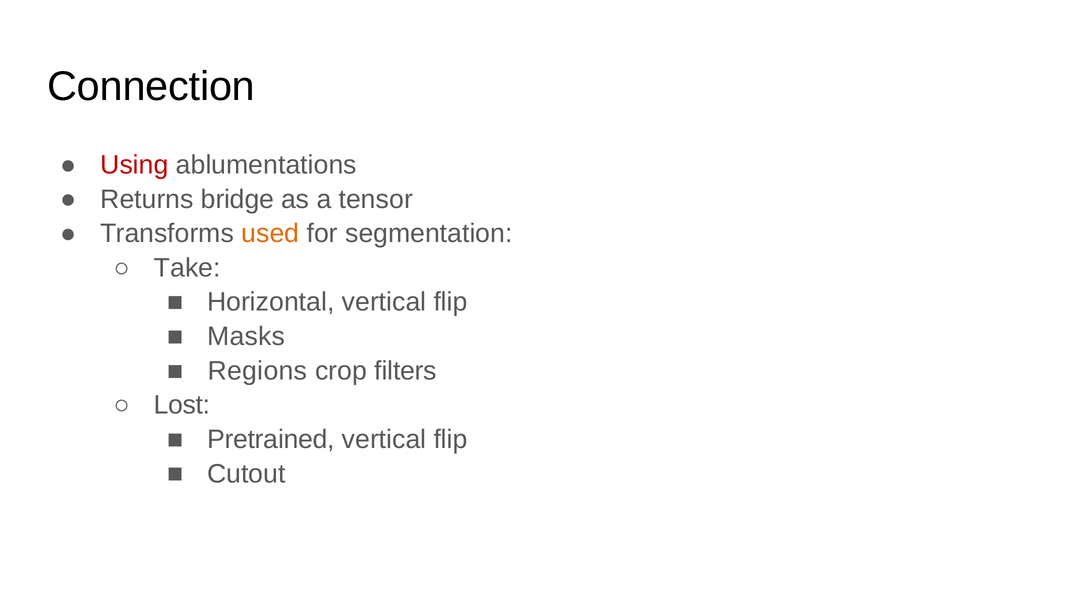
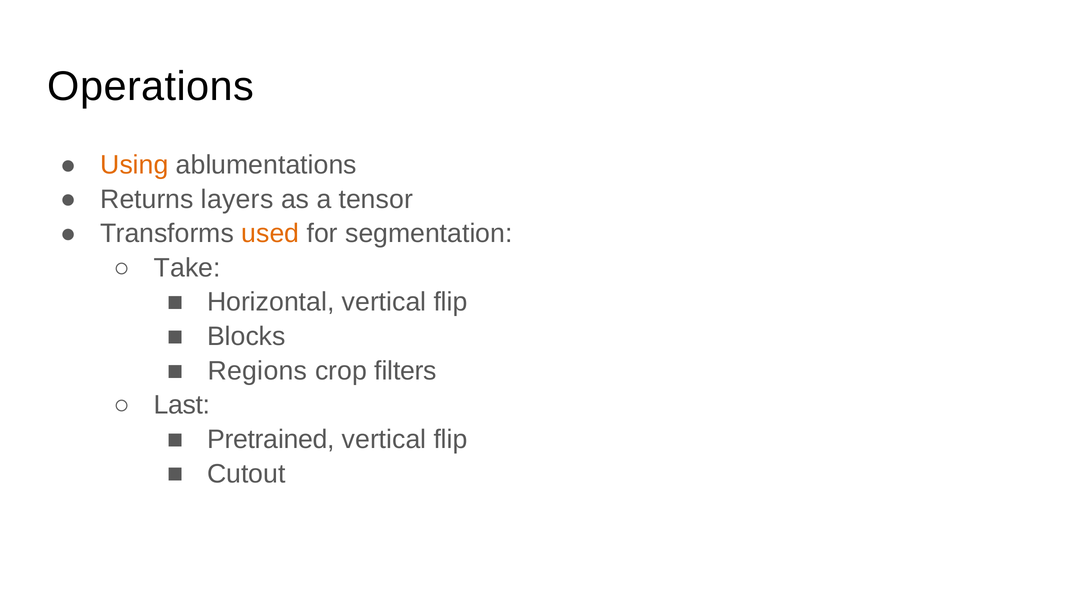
Connection: Connection -> Operations
Using colour: red -> orange
bridge: bridge -> layers
Masks: Masks -> Blocks
Lost: Lost -> Last
